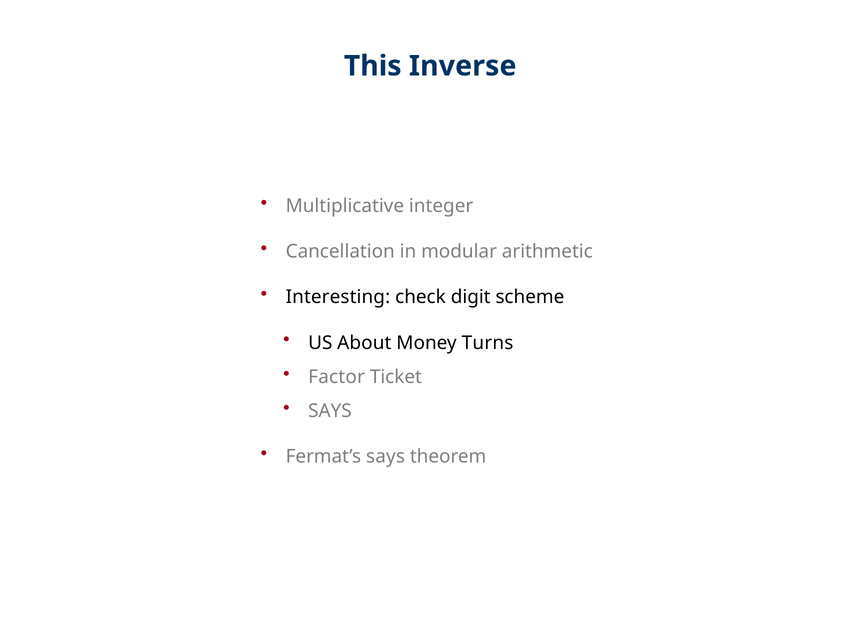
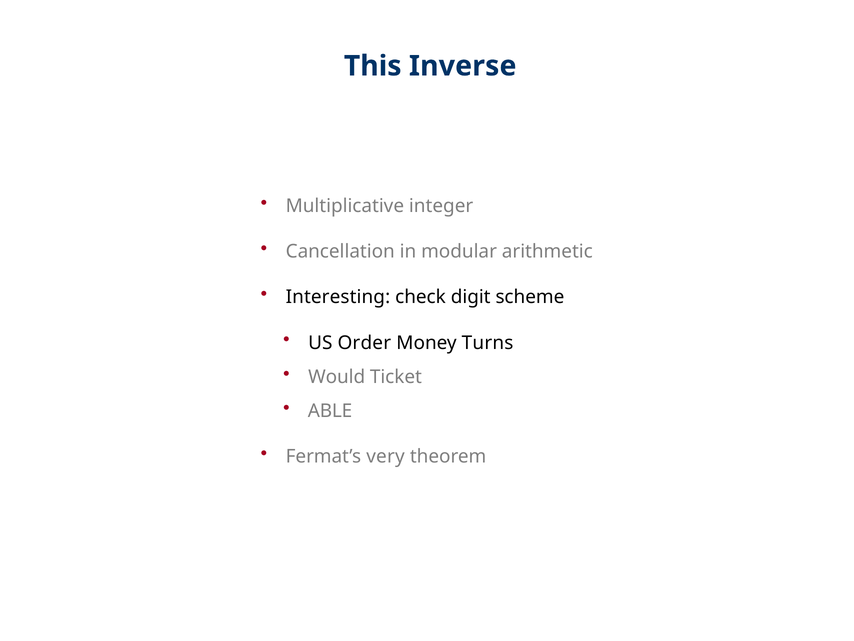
About: About -> Order
Factor: Factor -> Would
SAYS at (330, 411): SAYS -> ABLE
Fermat’s says: says -> very
